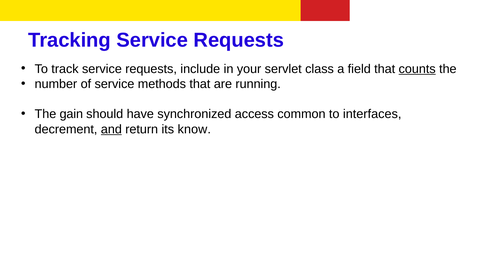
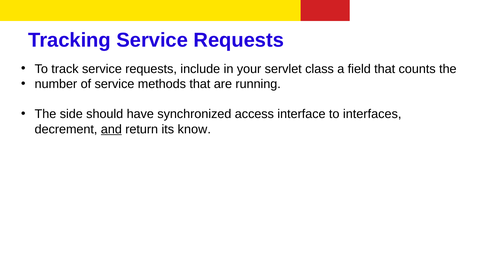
counts underline: present -> none
gain: gain -> side
common: common -> interface
